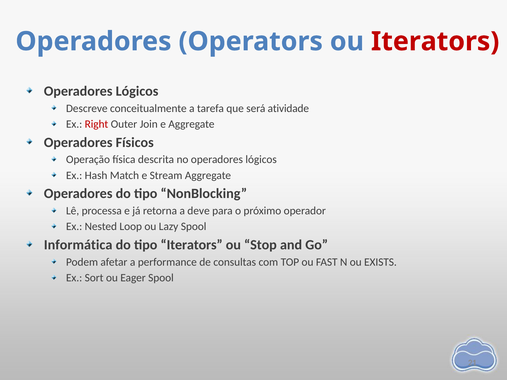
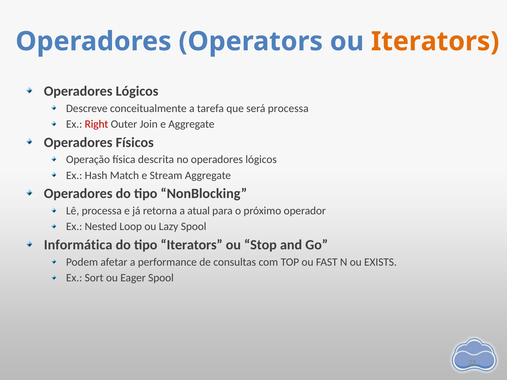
Iterators at (435, 41) colour: red -> orange
será atividade: atividade -> processa
deve: deve -> atual
